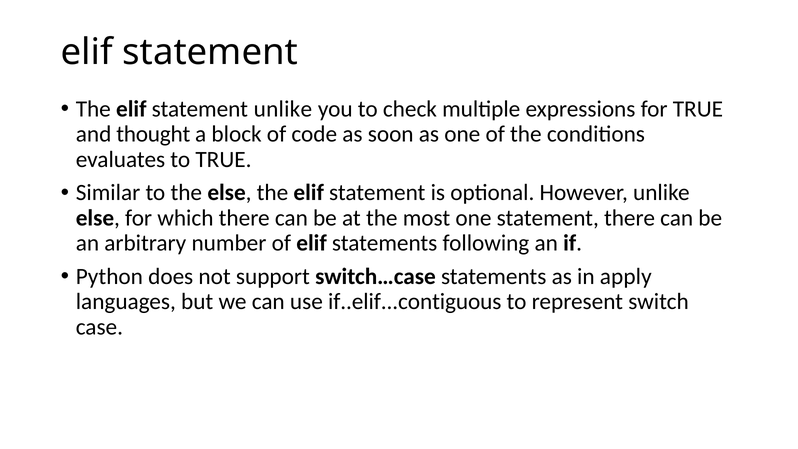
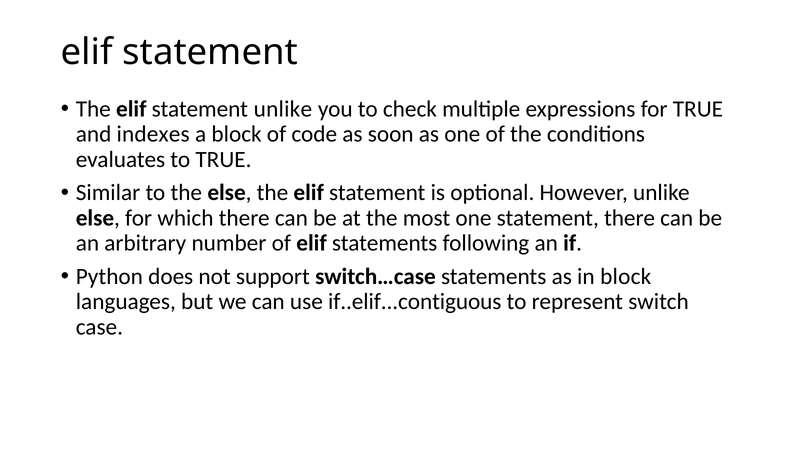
thought: thought -> indexes
in apply: apply -> block
